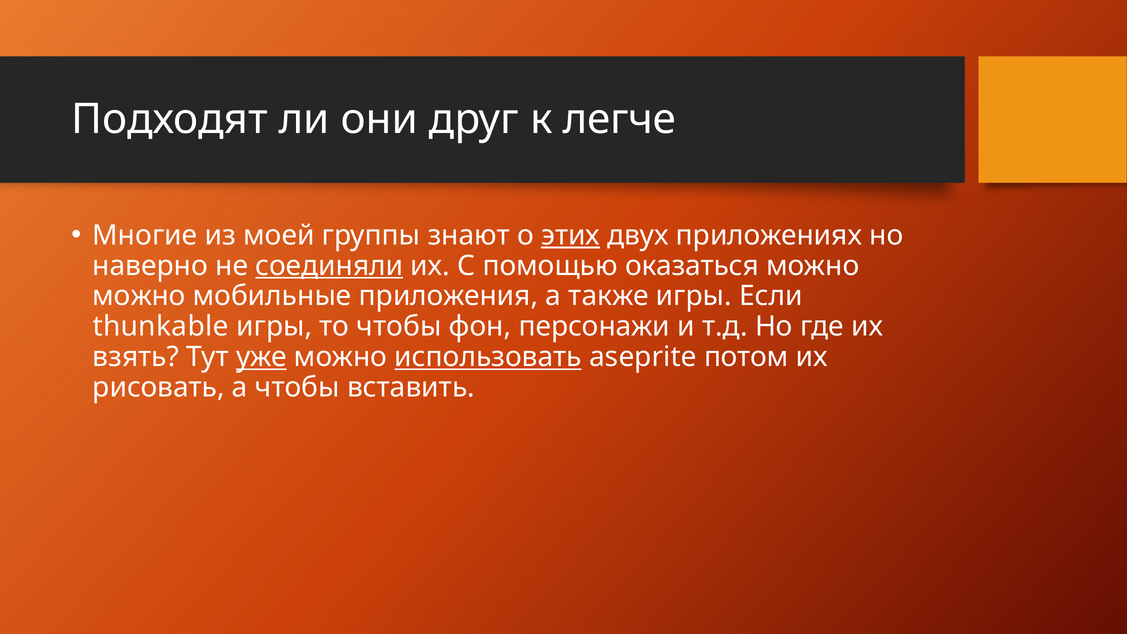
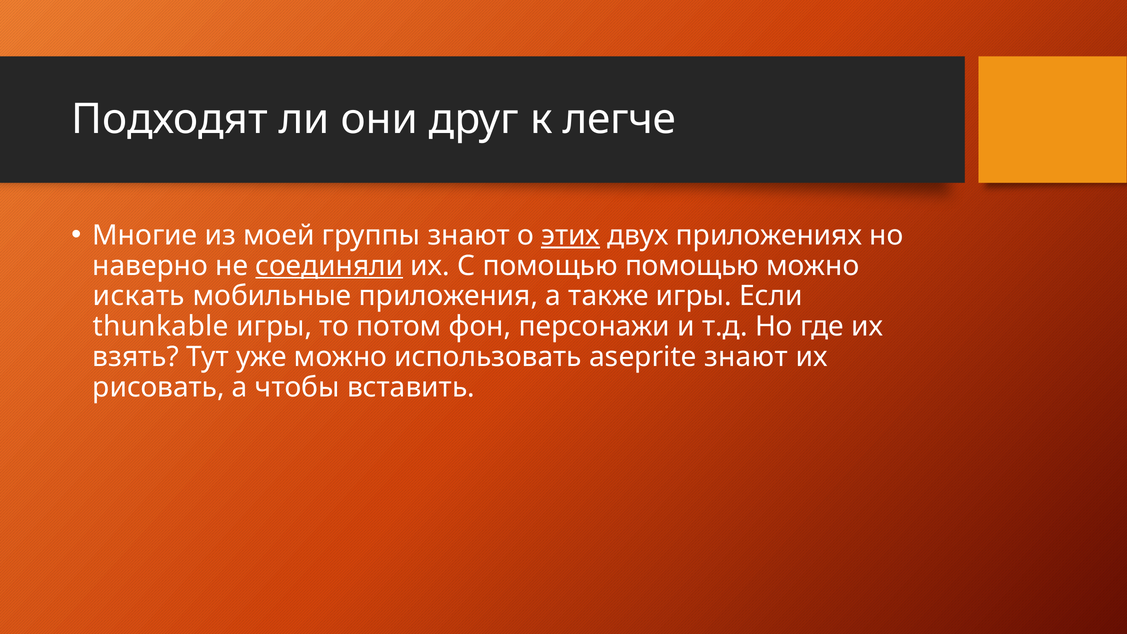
помощью оказаться: оказаться -> помощью
можно at (139, 296): можно -> искать
то чтобы: чтобы -> потом
уже underline: present -> none
использовать underline: present -> none
aseprite потом: потом -> знают
